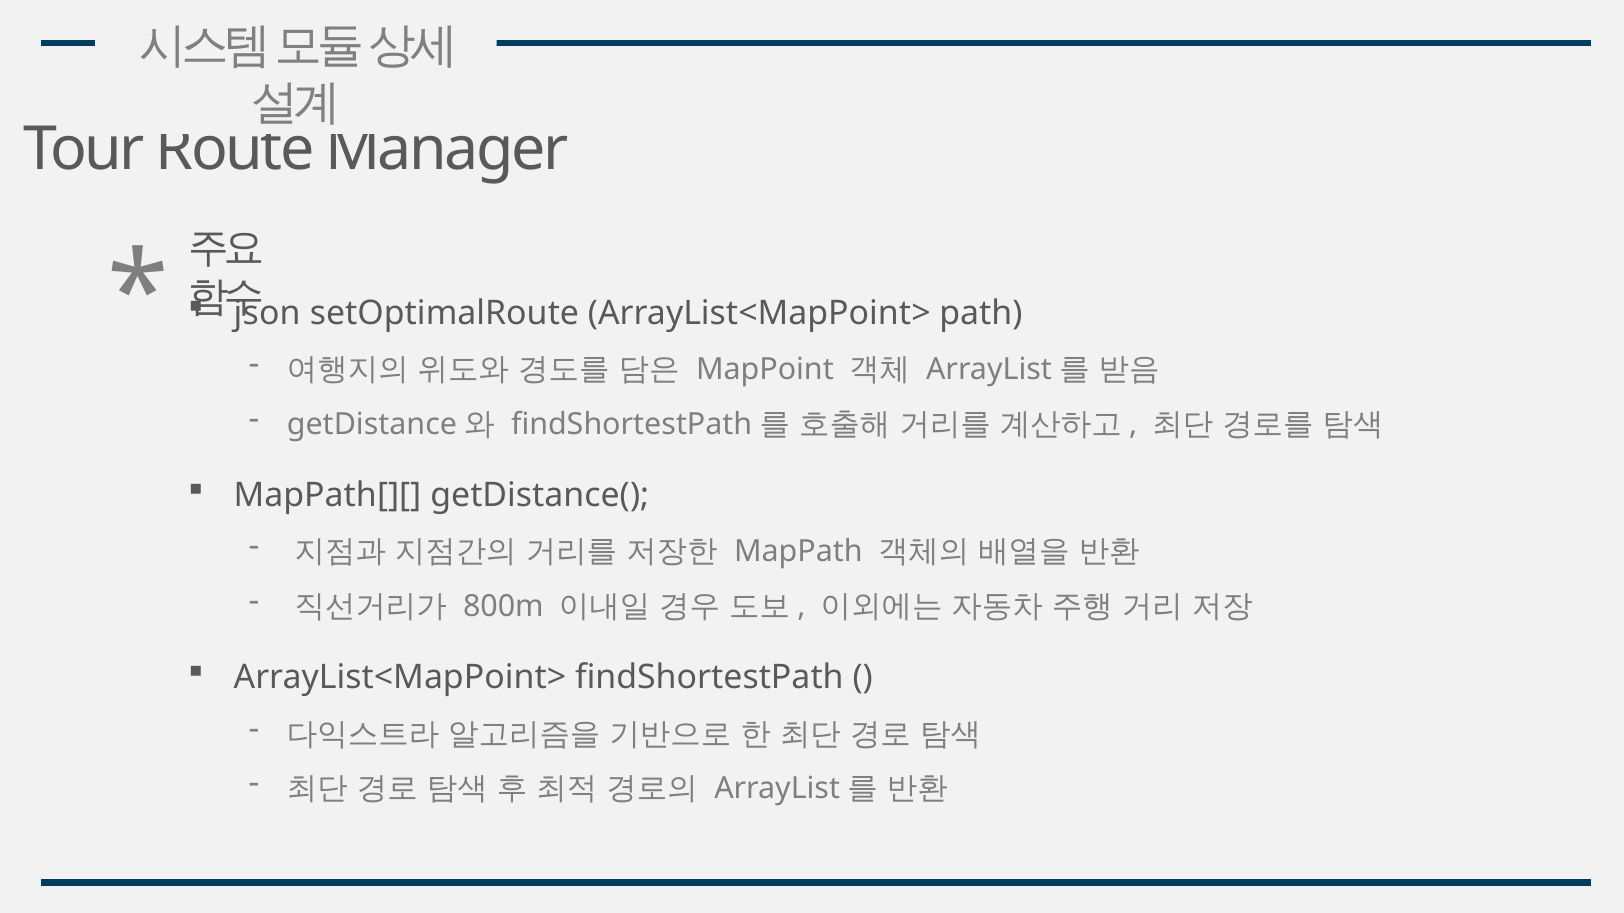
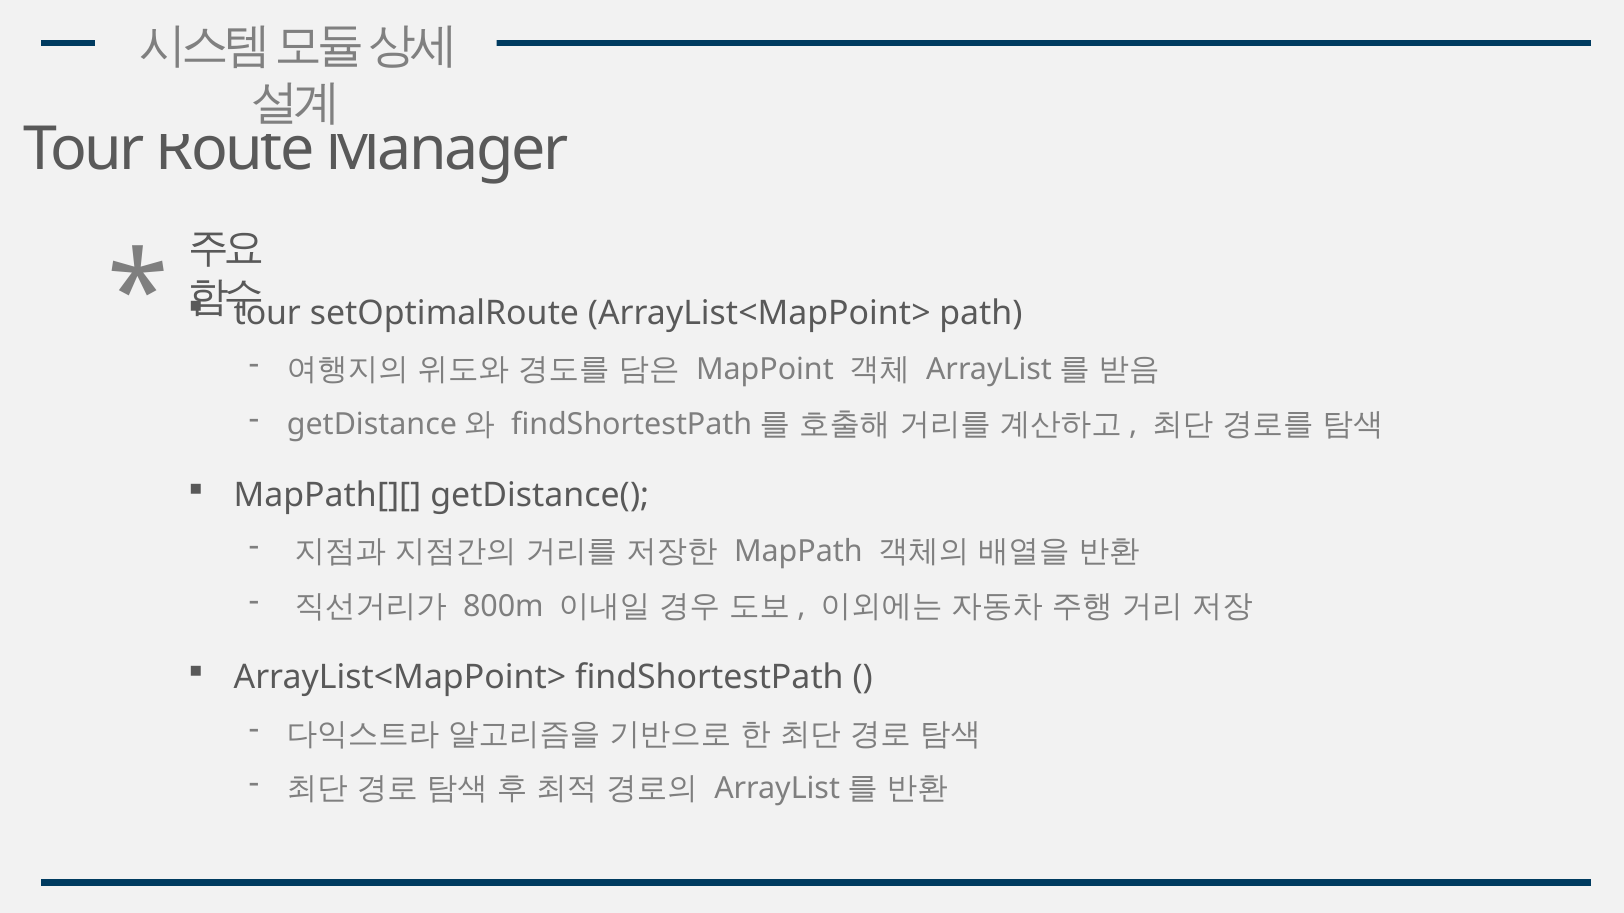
json at (267, 313): json -> tour
